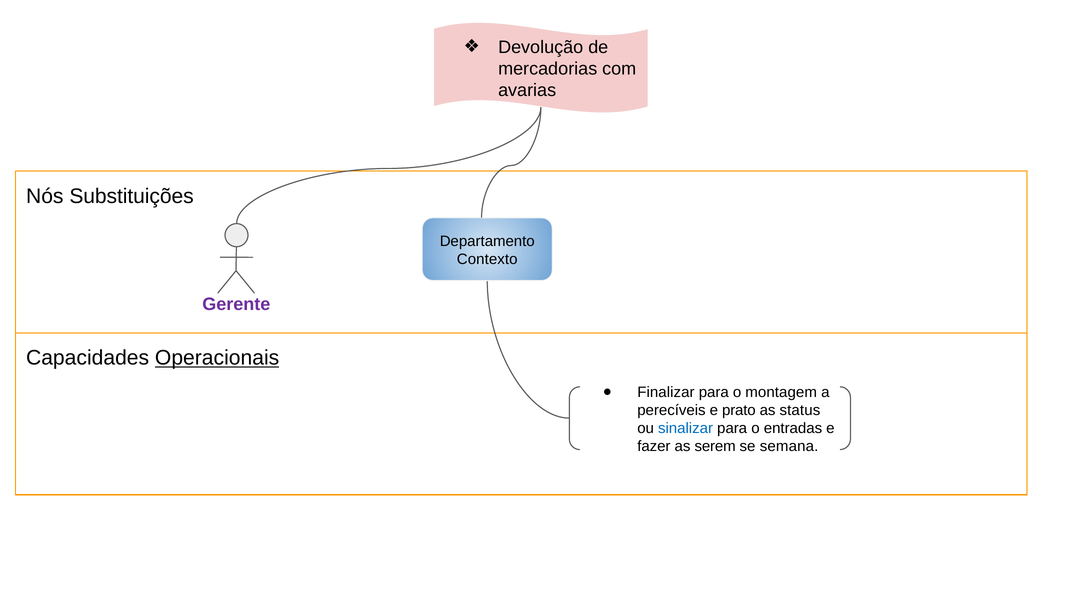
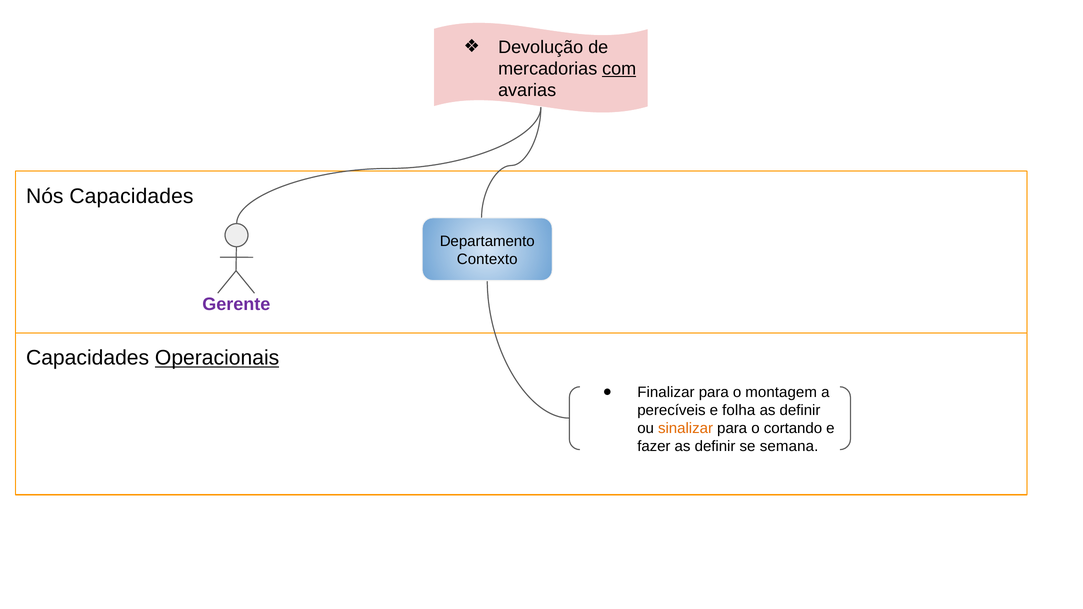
com underline: none -> present
Nós Substituições: Substituições -> Capacidades
prato: prato -> folha
status at (800, 410): status -> definir
sinalizar colour: blue -> orange
entradas: entradas -> cortando
fazer as serem: serem -> definir
